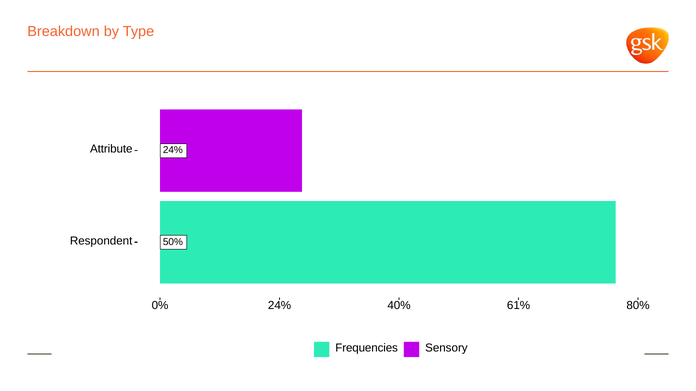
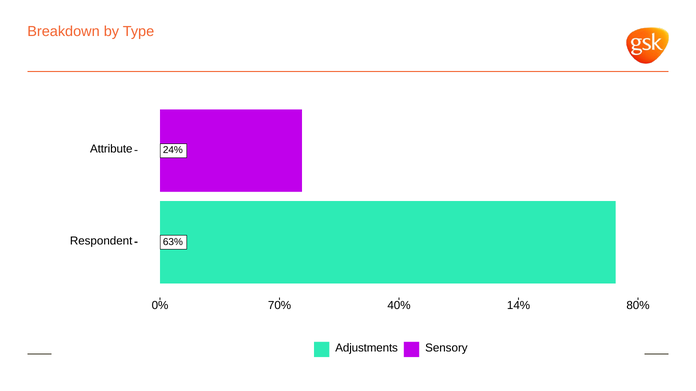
50%: 50% -> 63%
0% 24%: 24% -> 70%
61%: 61% -> 14%
Frequencies: Frequencies -> Adjustments
